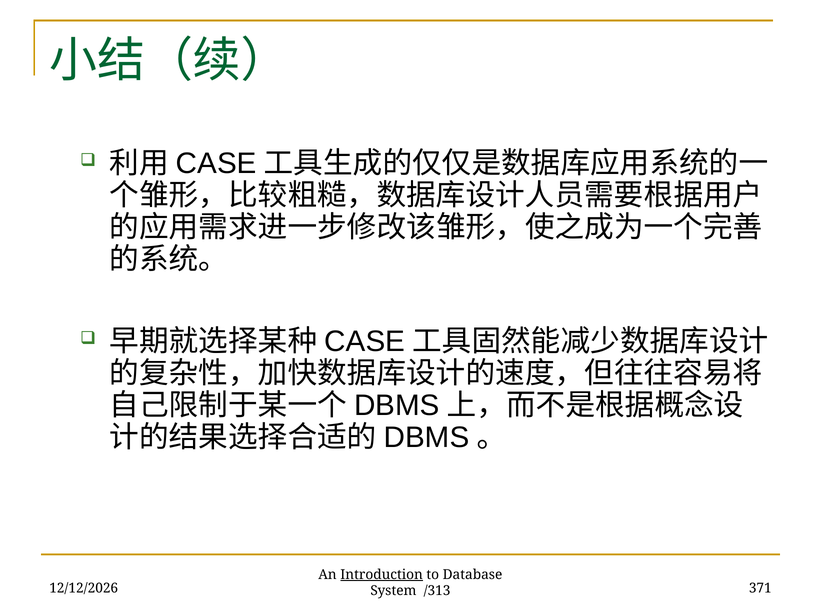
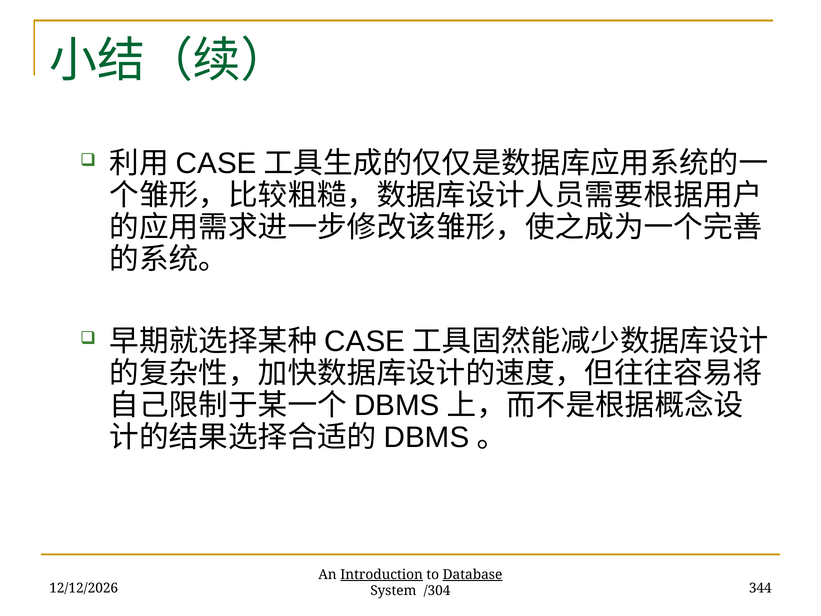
Database underline: none -> present
371: 371 -> 344
/313: /313 -> /304
